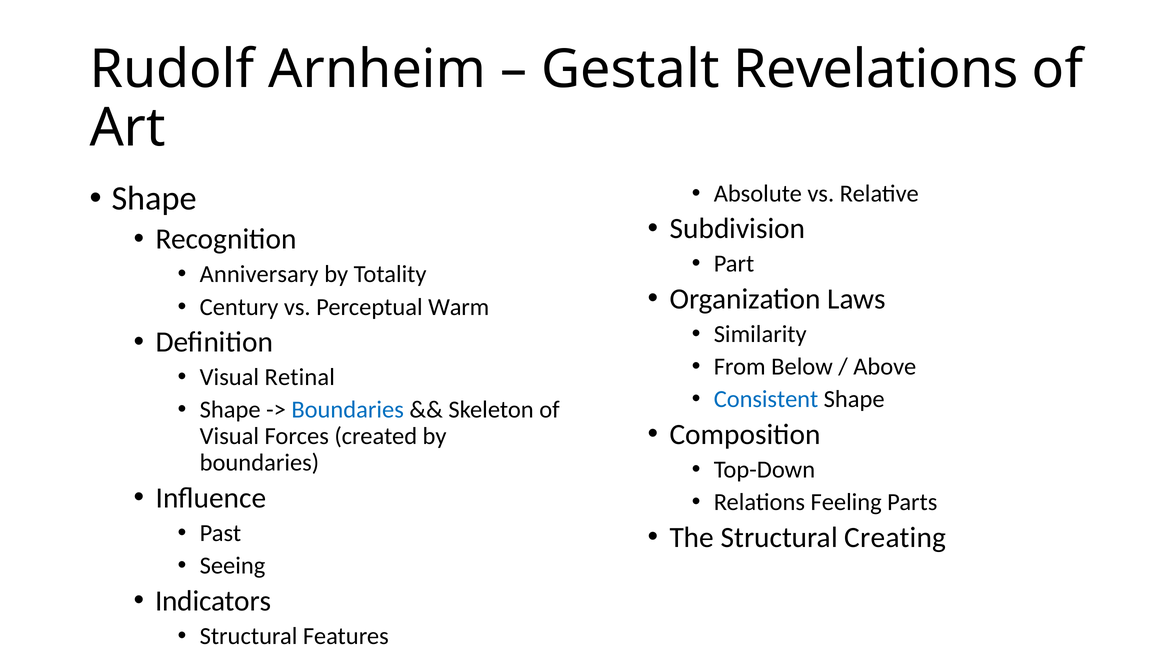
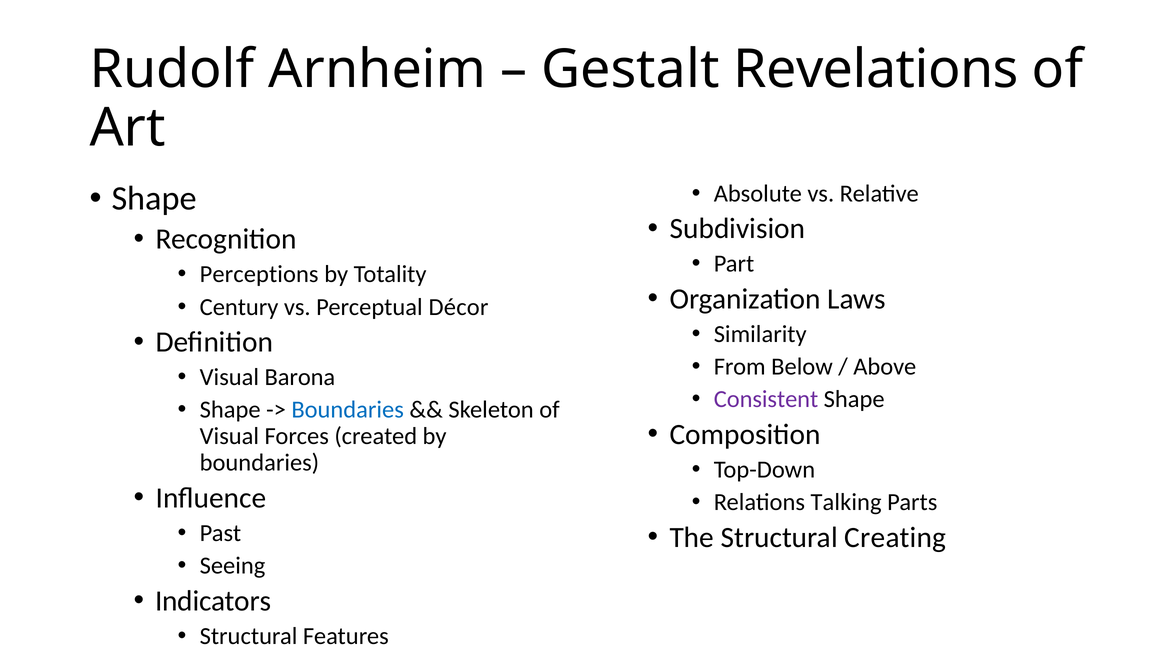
Anniversary: Anniversary -> Perceptions
Warm: Warm -> Décor
Retinal: Retinal -> Barona
Consistent colour: blue -> purple
Feeling: Feeling -> Talking
